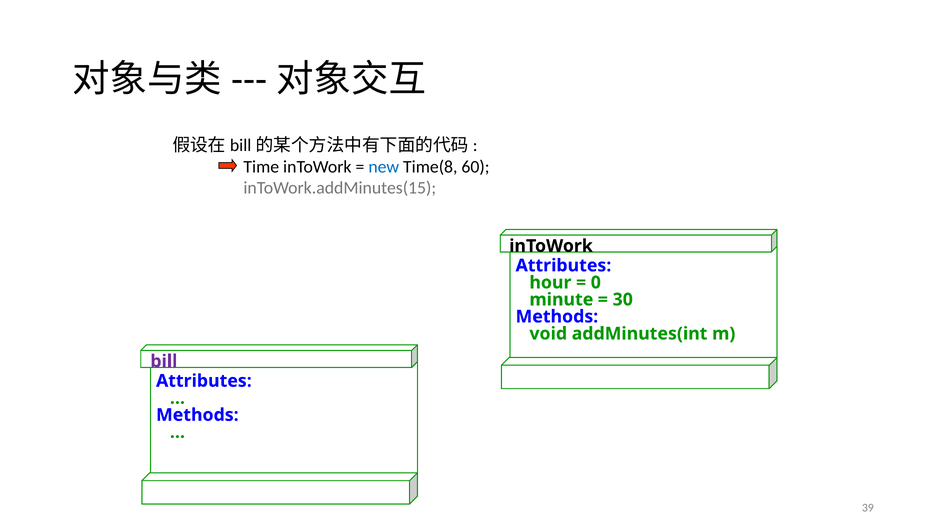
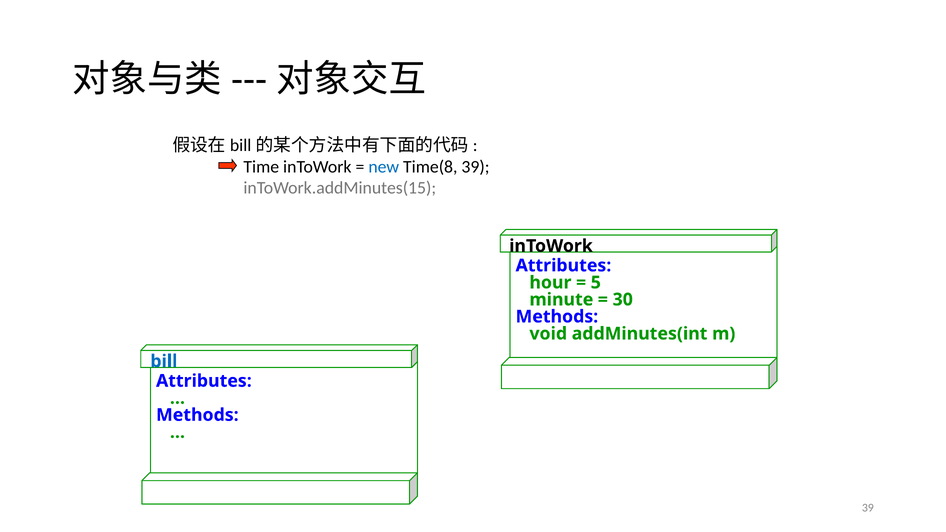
Time(8 60: 60 -> 39
0: 0 -> 5
bill colour: purple -> blue
